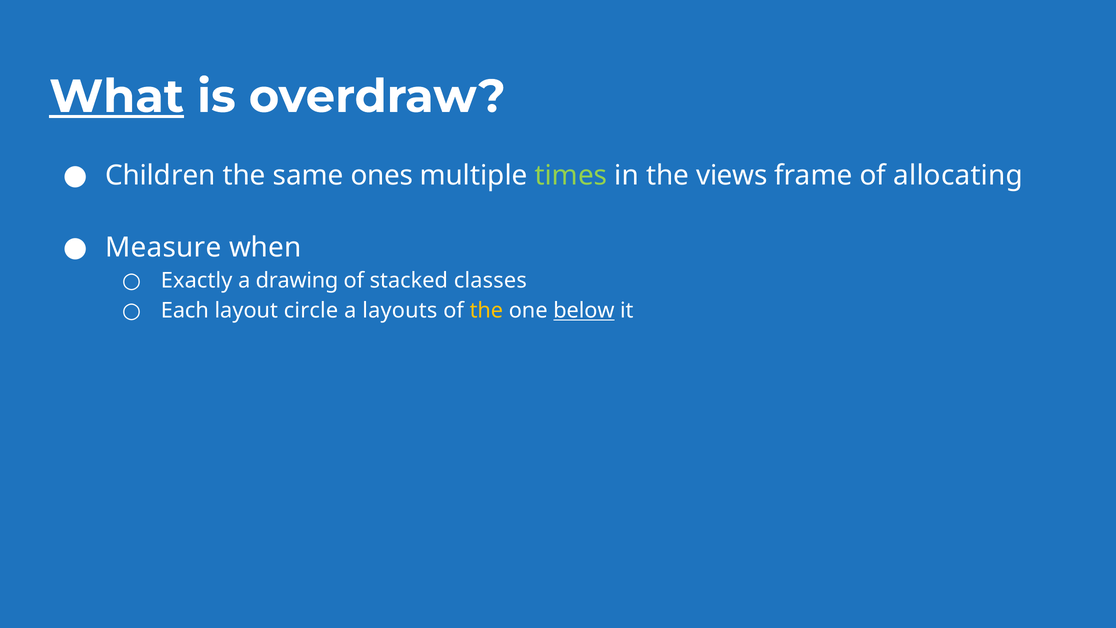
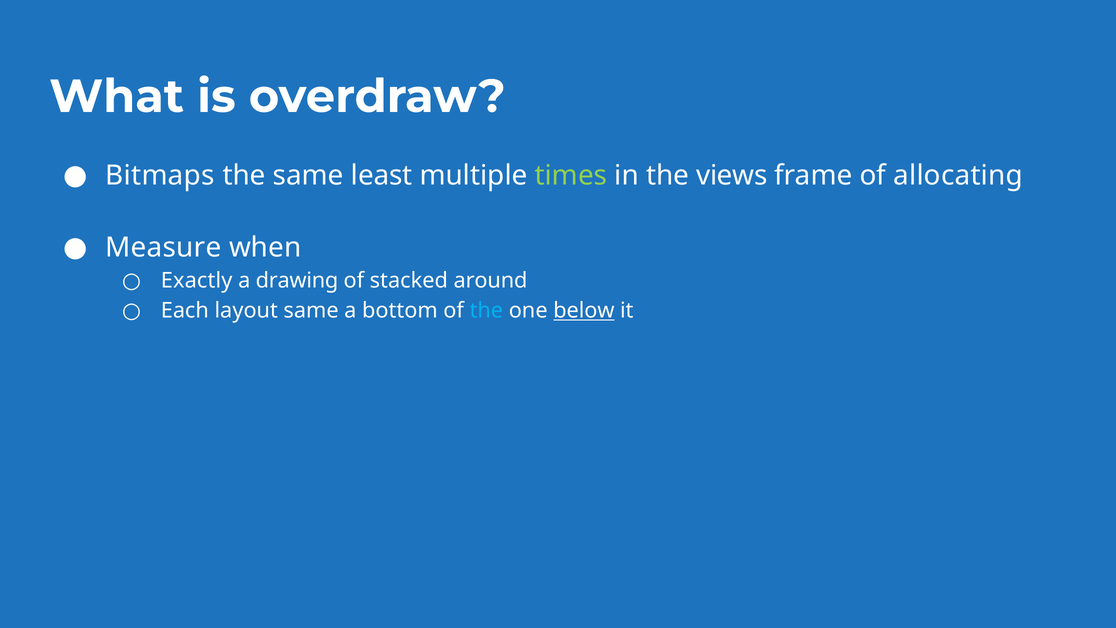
What underline: present -> none
Children: Children -> Bitmaps
ones: ones -> least
classes: classes -> around
layout circle: circle -> same
layouts: layouts -> bottom
the at (486, 311) colour: yellow -> light blue
